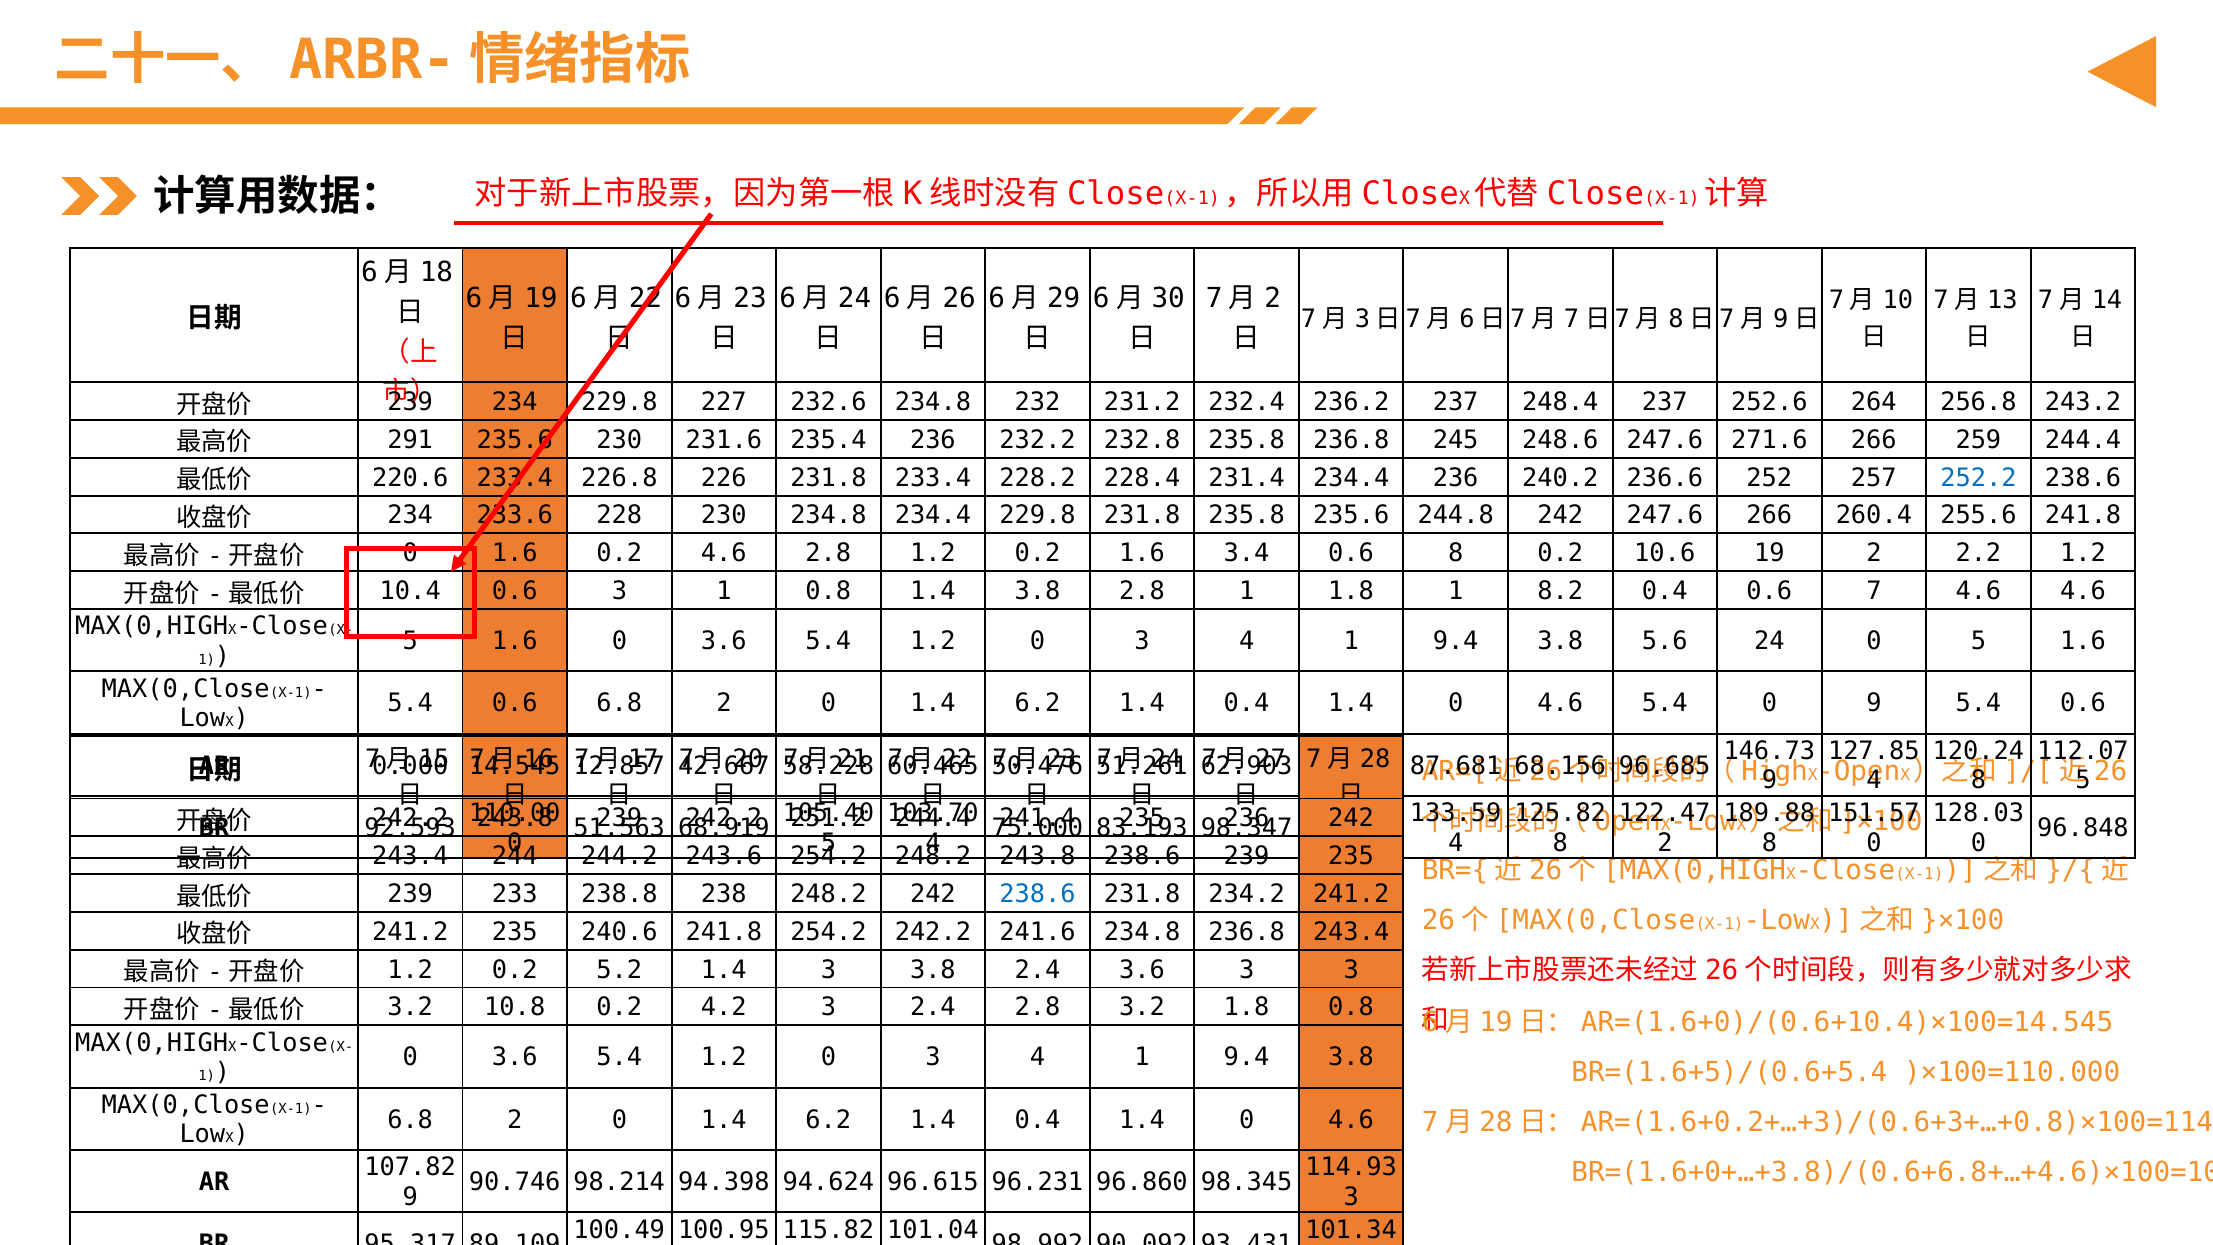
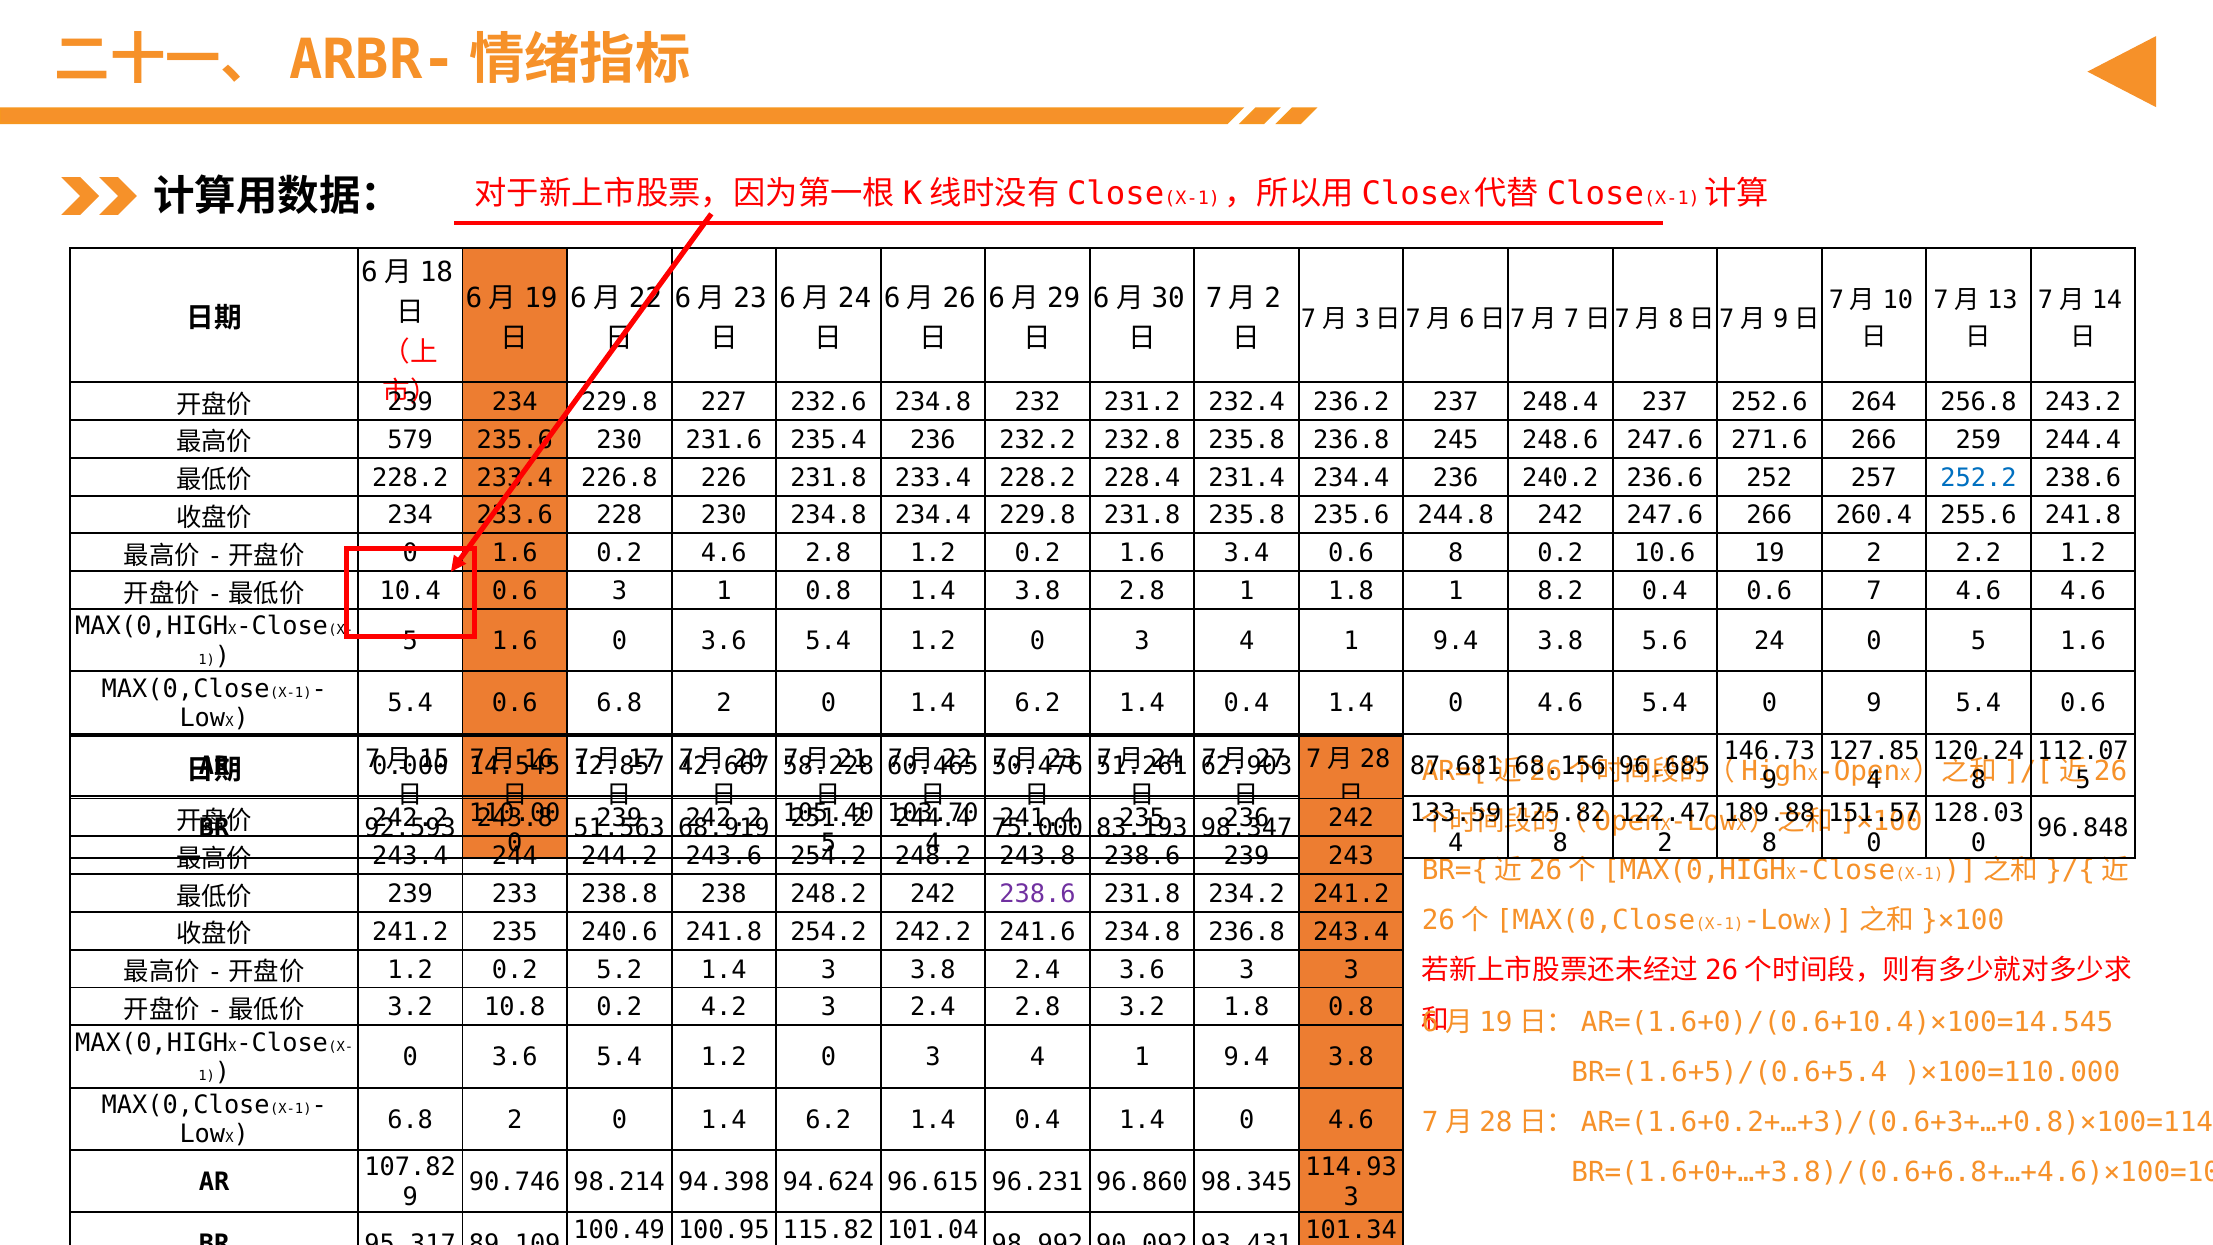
291: 291 -> 579
220.6 at (410, 478): 220.6 -> 228.2
239 235: 235 -> 243
238.6 at (1038, 894) colour: blue -> purple
